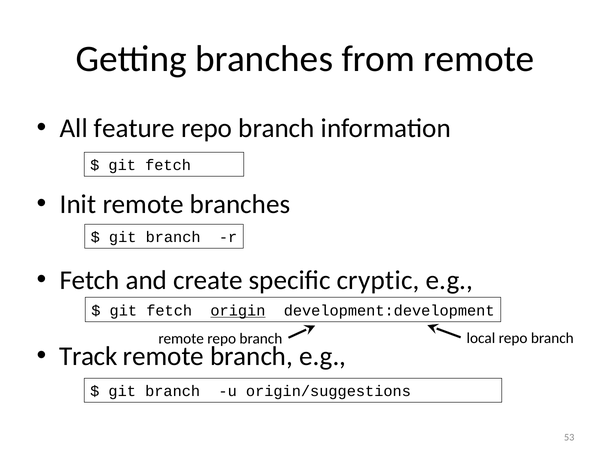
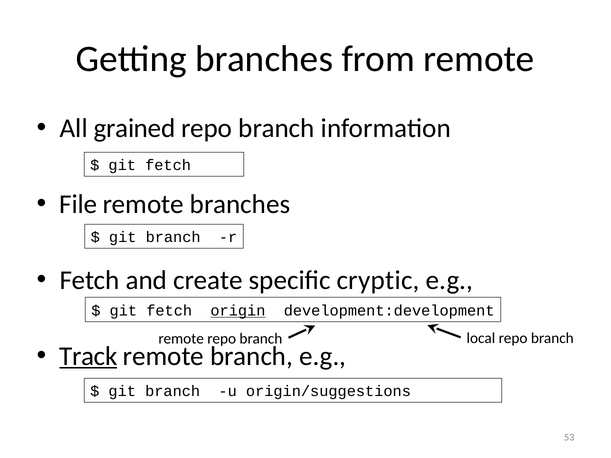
feature: feature -> grained
Init: Init -> File
Track underline: none -> present
